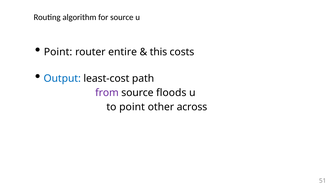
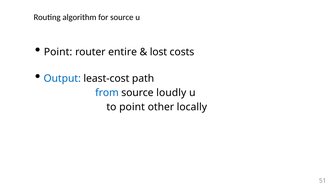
this: this -> lost
from colour: purple -> blue
floods: floods -> loudly
across: across -> locally
